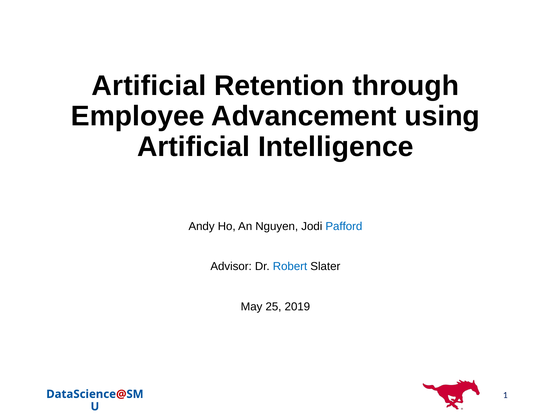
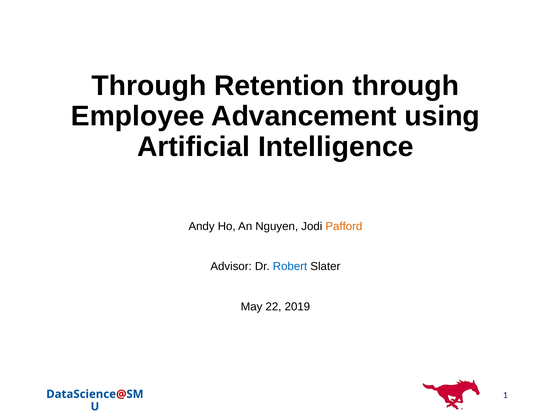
Artificial at (149, 85): Artificial -> Through
Pafford colour: blue -> orange
25: 25 -> 22
